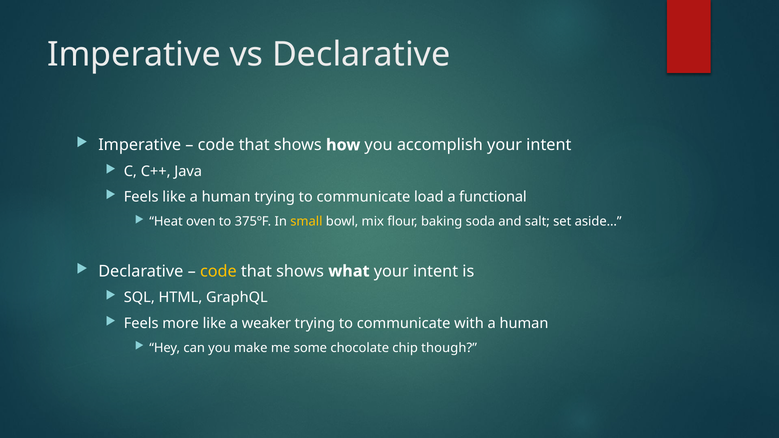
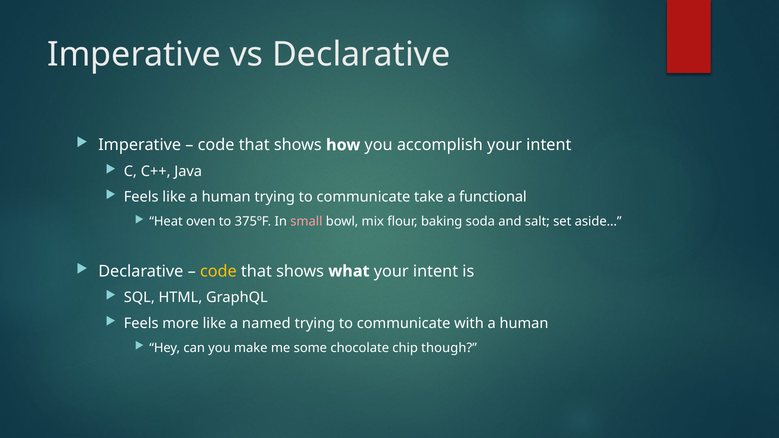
load: load -> take
small colour: yellow -> pink
weaker: weaker -> named
